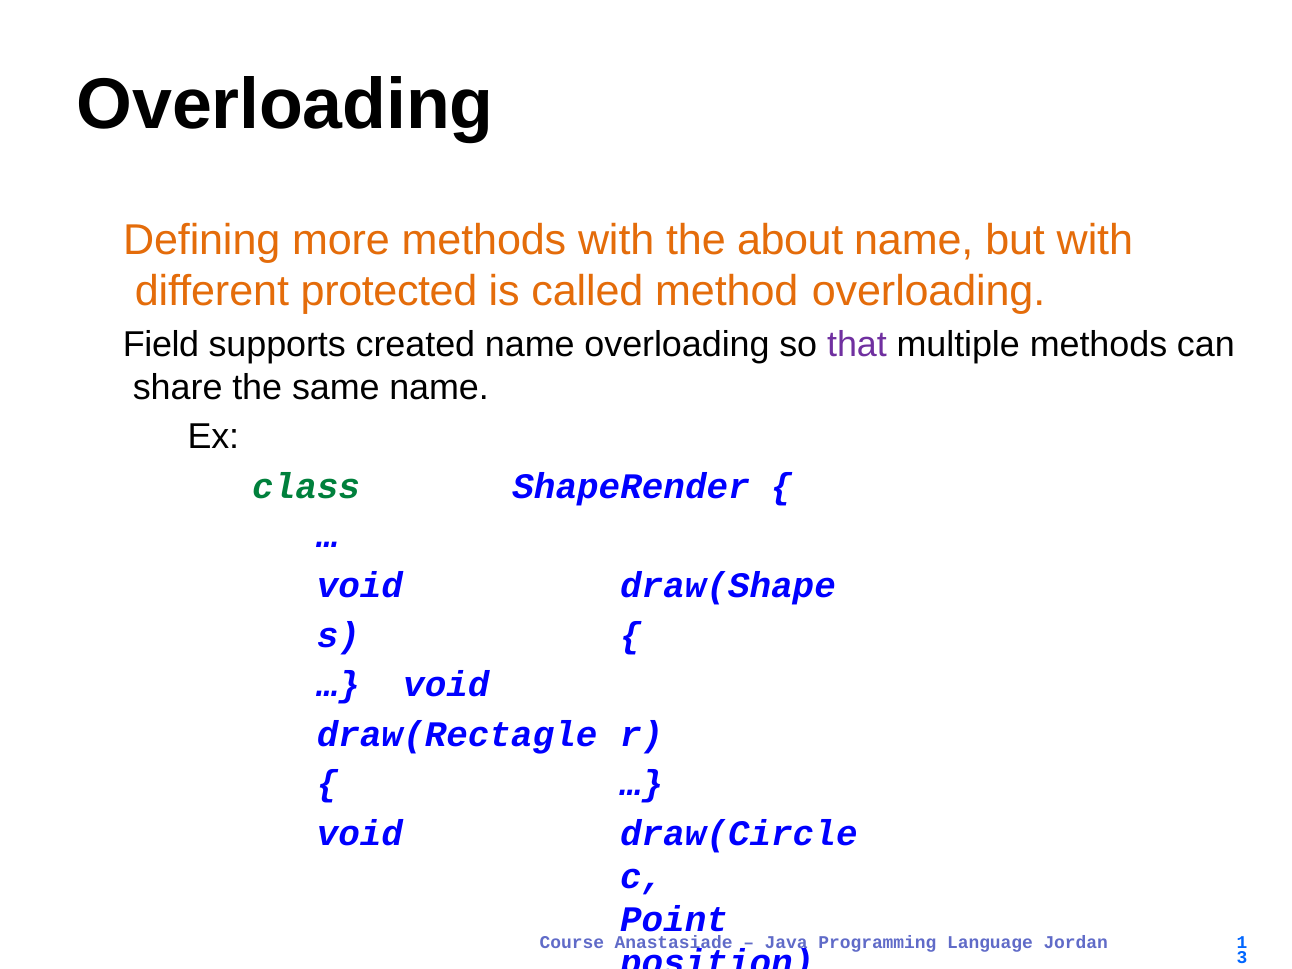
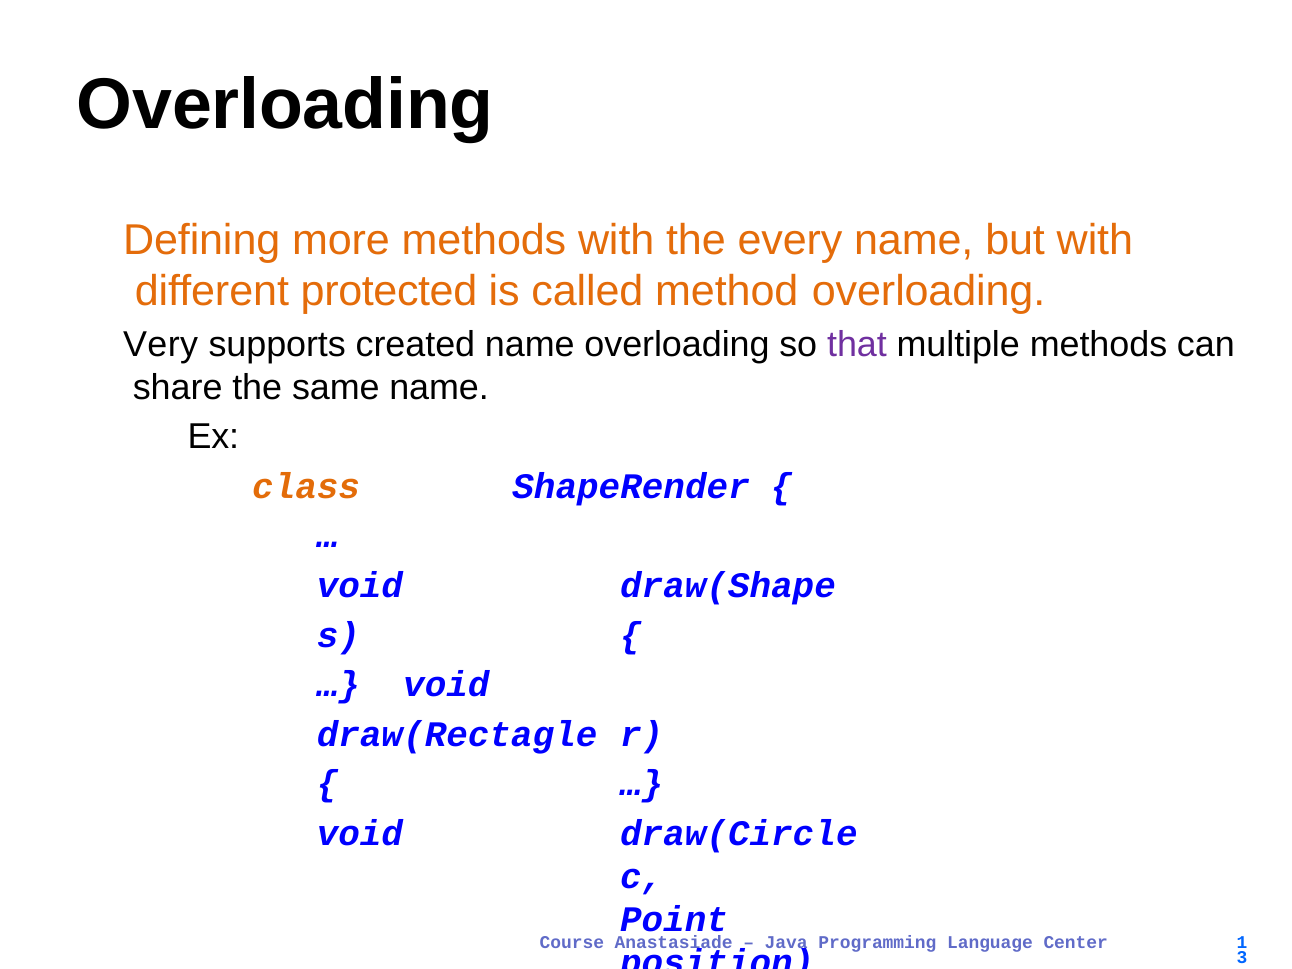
about: about -> every
Field: Field -> Very
class colour: green -> orange
Jordan: Jordan -> Center
